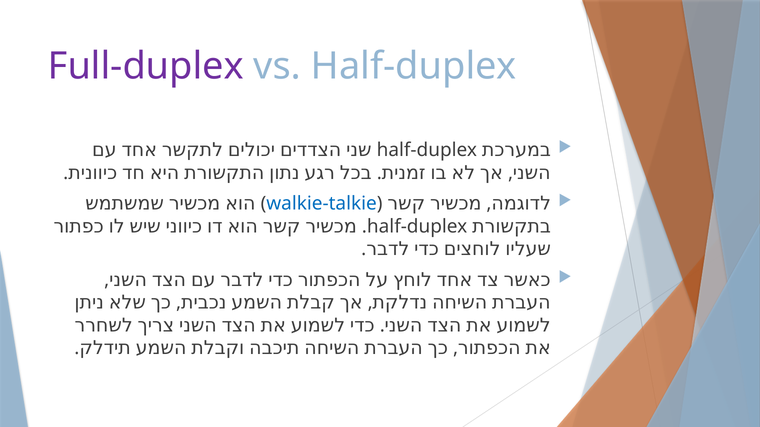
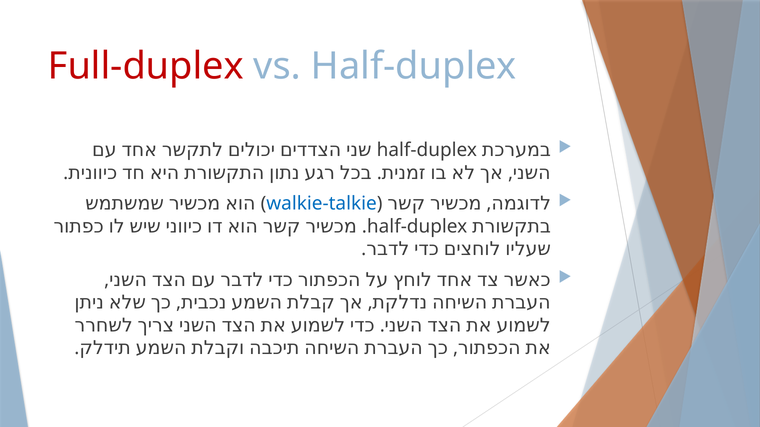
Full-duplex colour: purple -> red
